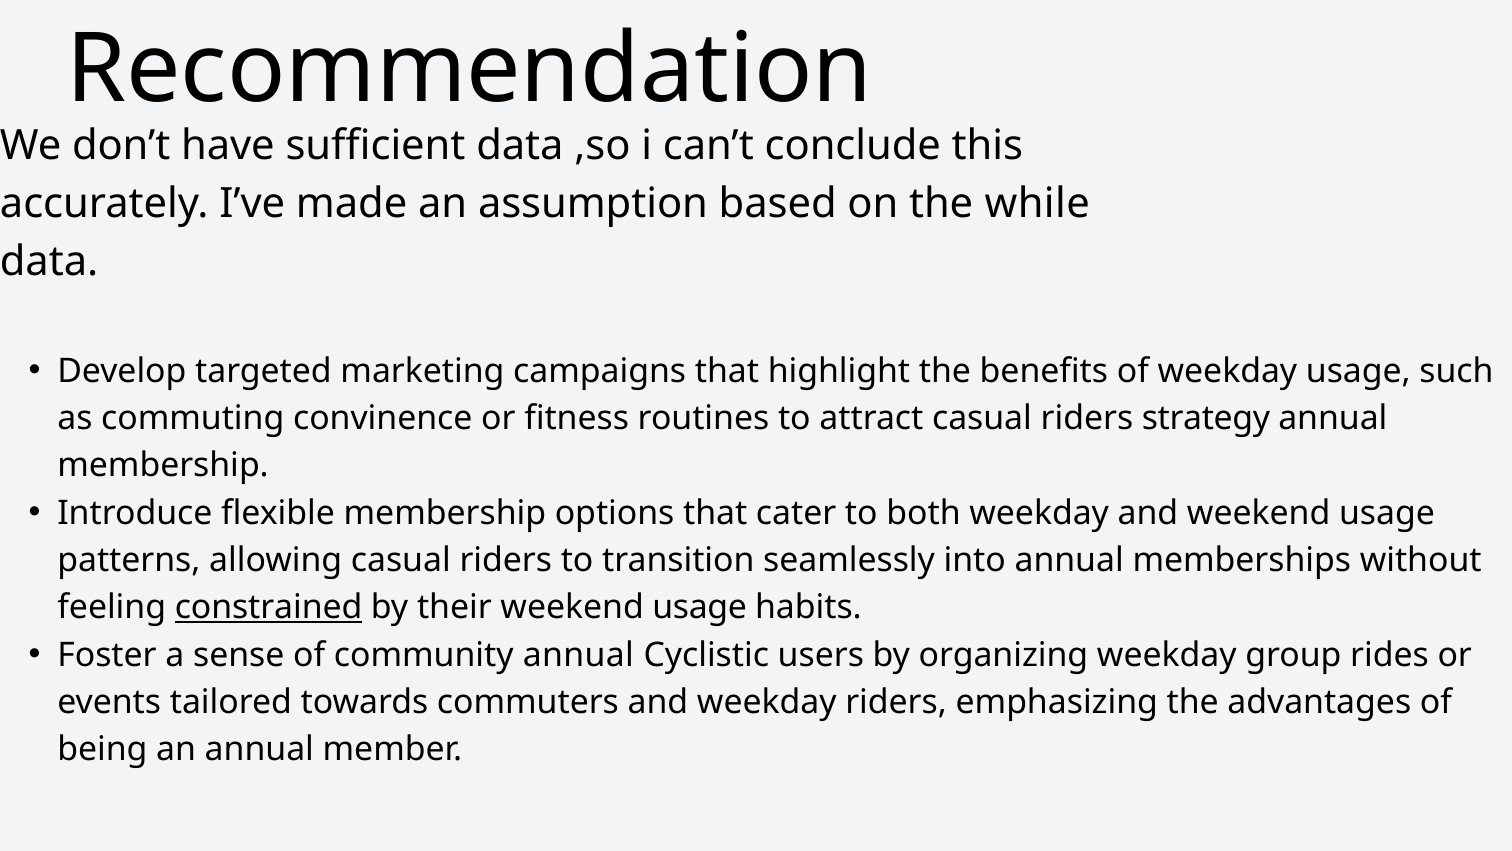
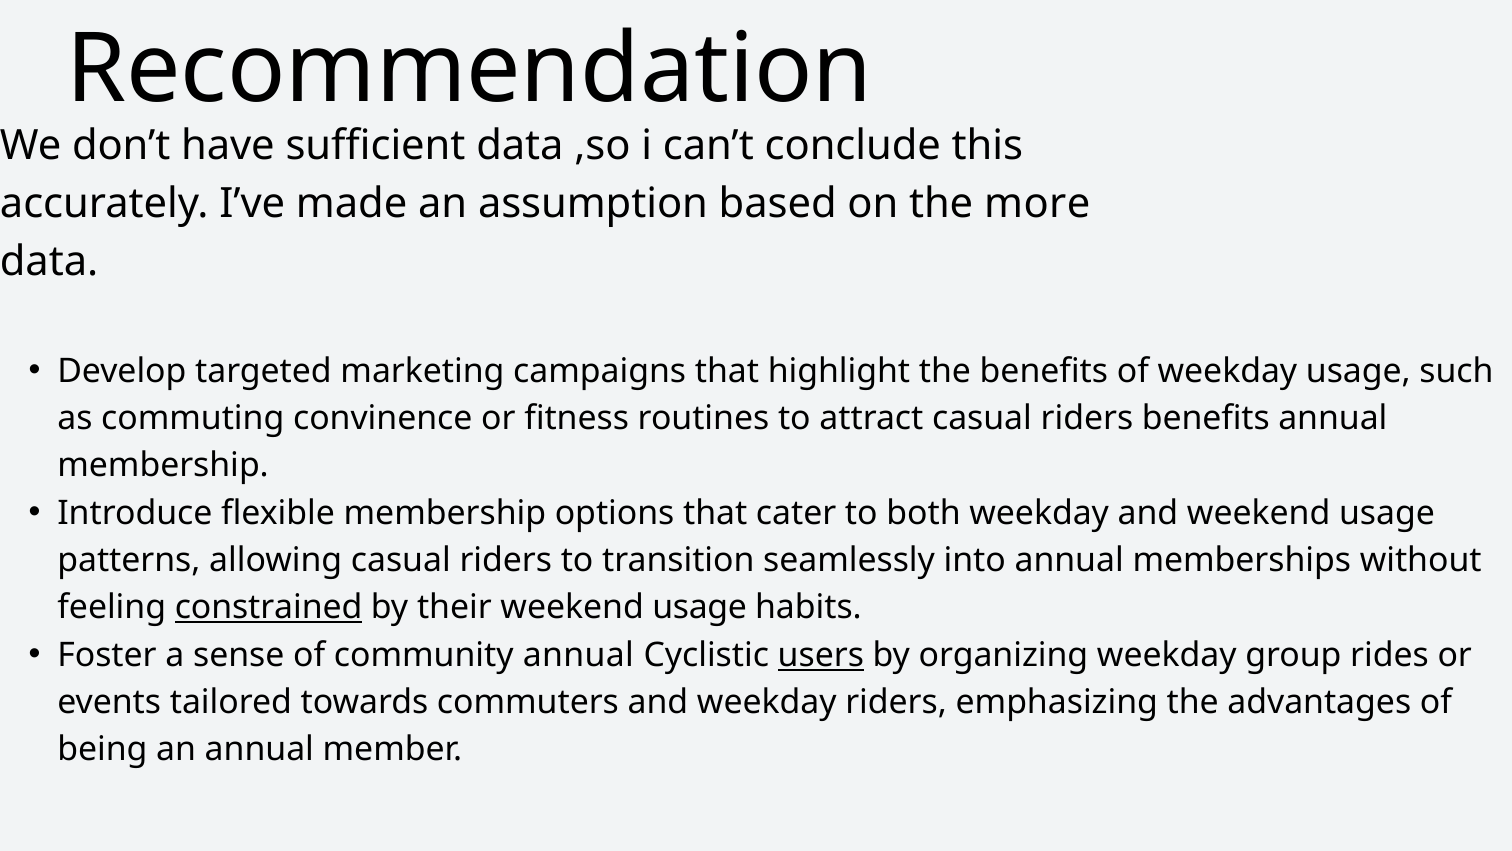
while: while -> more
riders strategy: strategy -> benefits
users underline: none -> present
